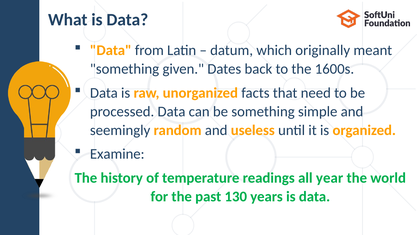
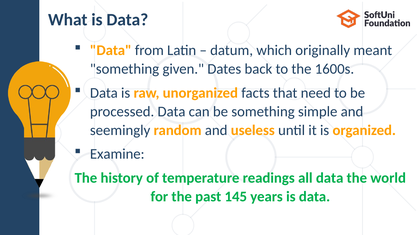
all year: year -> data
130: 130 -> 145
